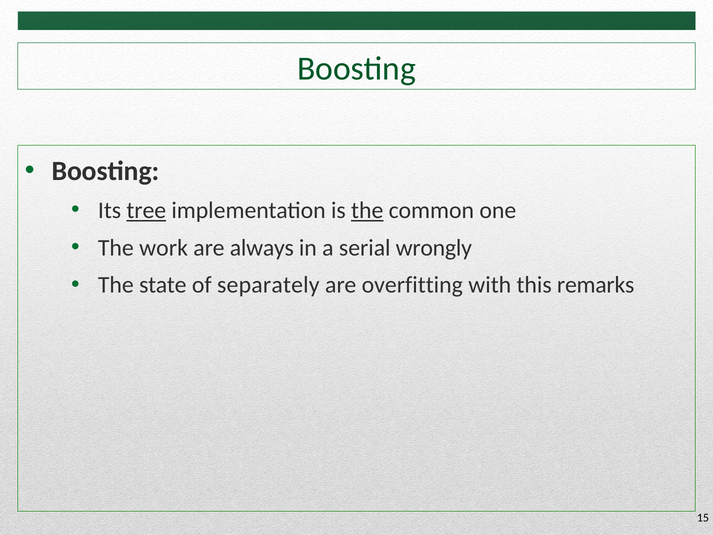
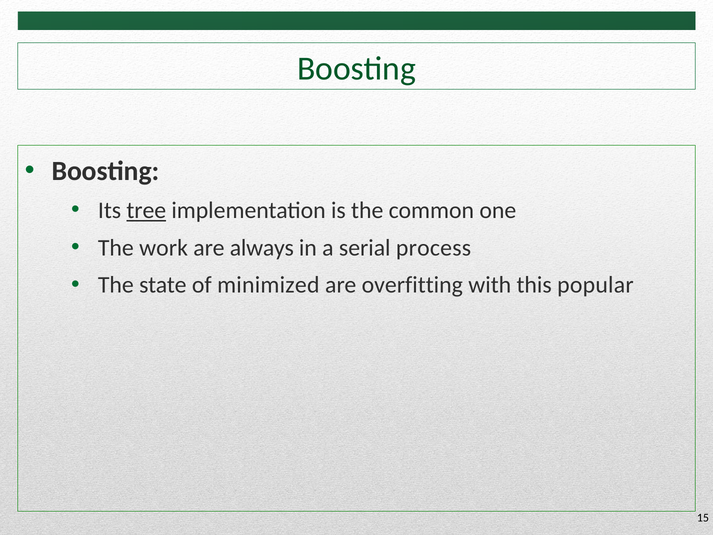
the at (367, 210) underline: present -> none
wrongly: wrongly -> process
separately: separately -> minimized
remarks: remarks -> popular
